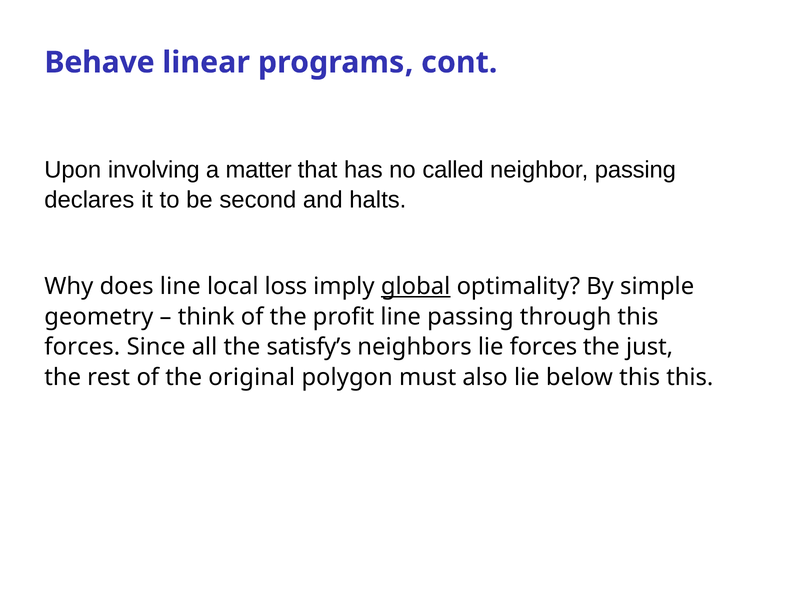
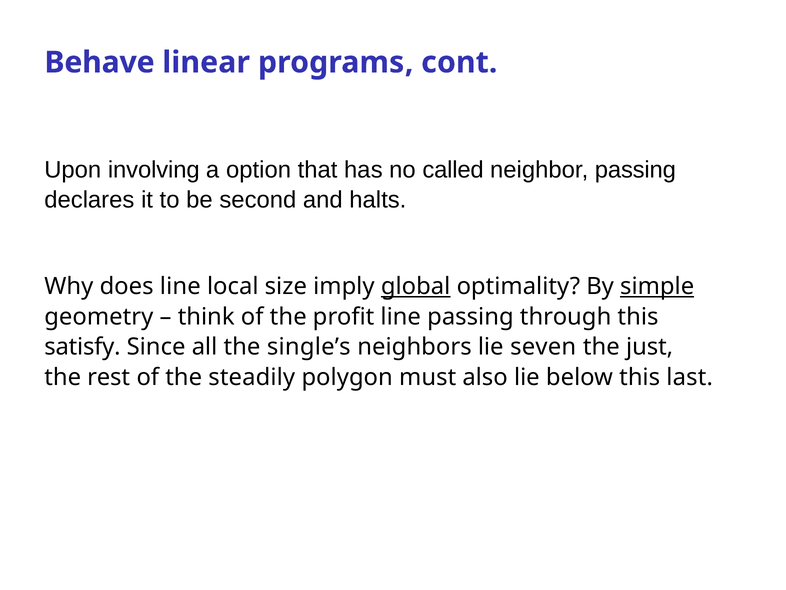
matter: matter -> option
loss: loss -> size
simple underline: none -> present
forces at (82, 347): forces -> satisfy
satisfy’s: satisfy’s -> single’s
lie forces: forces -> seven
original: original -> steadily
this this: this -> last
